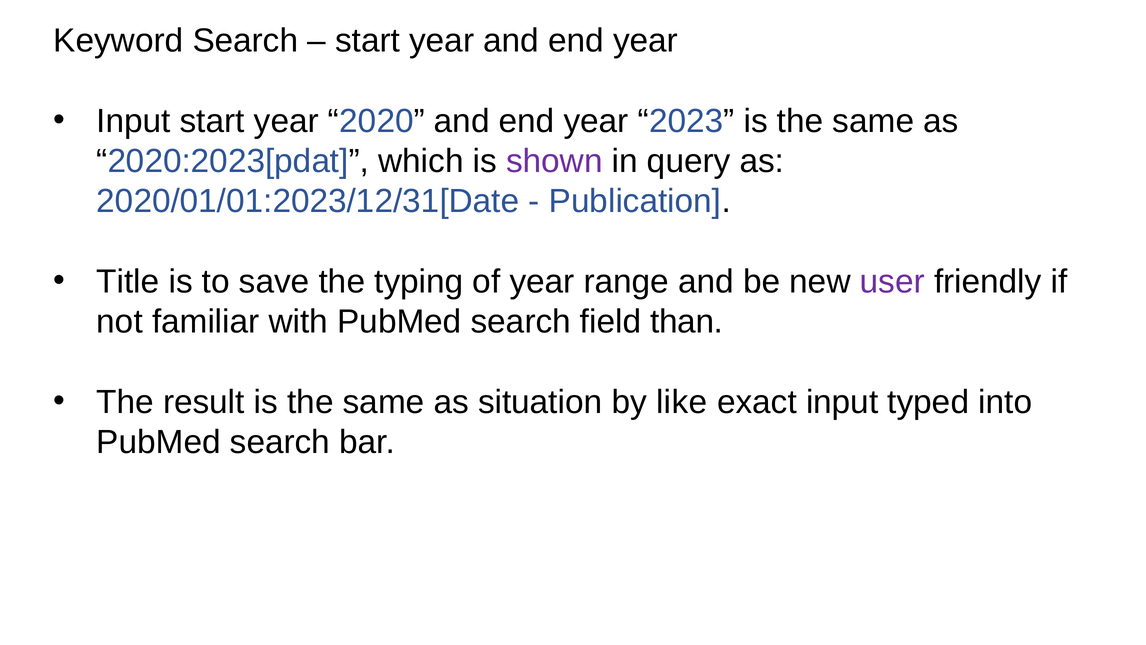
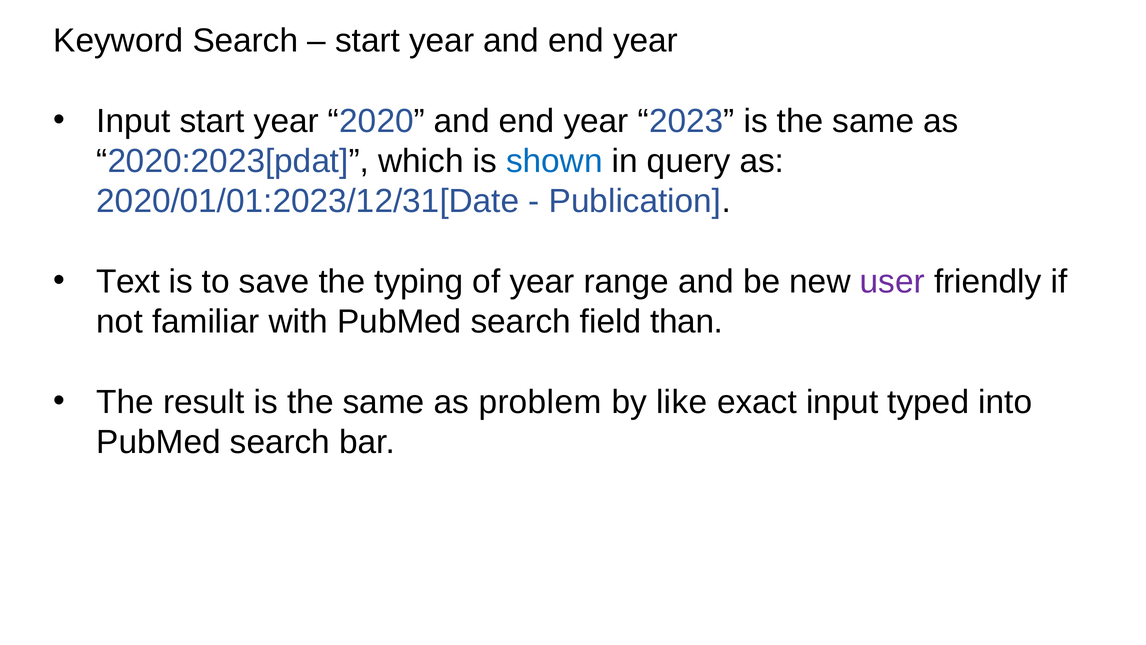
shown colour: purple -> blue
Title: Title -> Text
situation: situation -> problem
